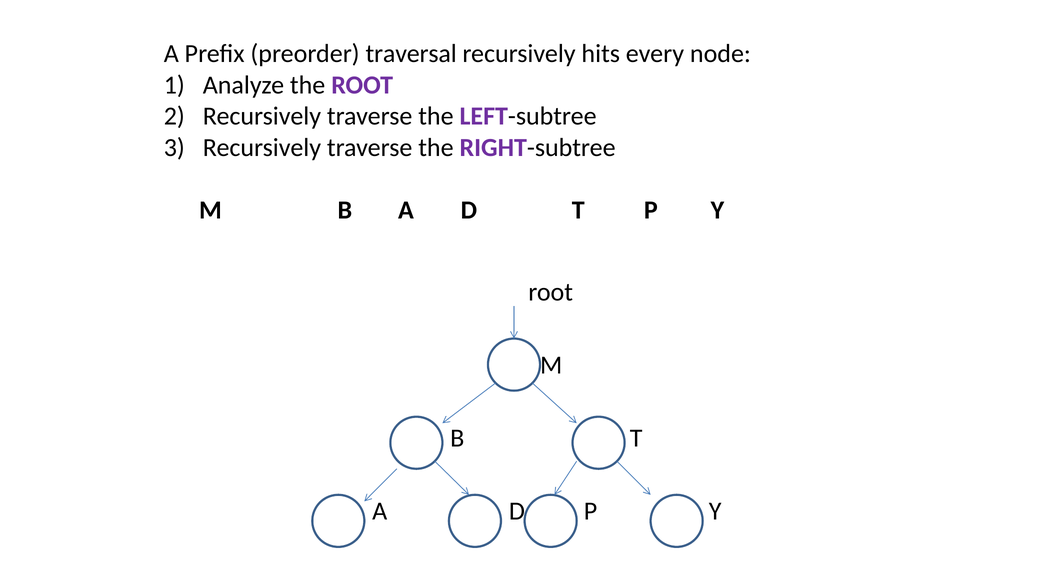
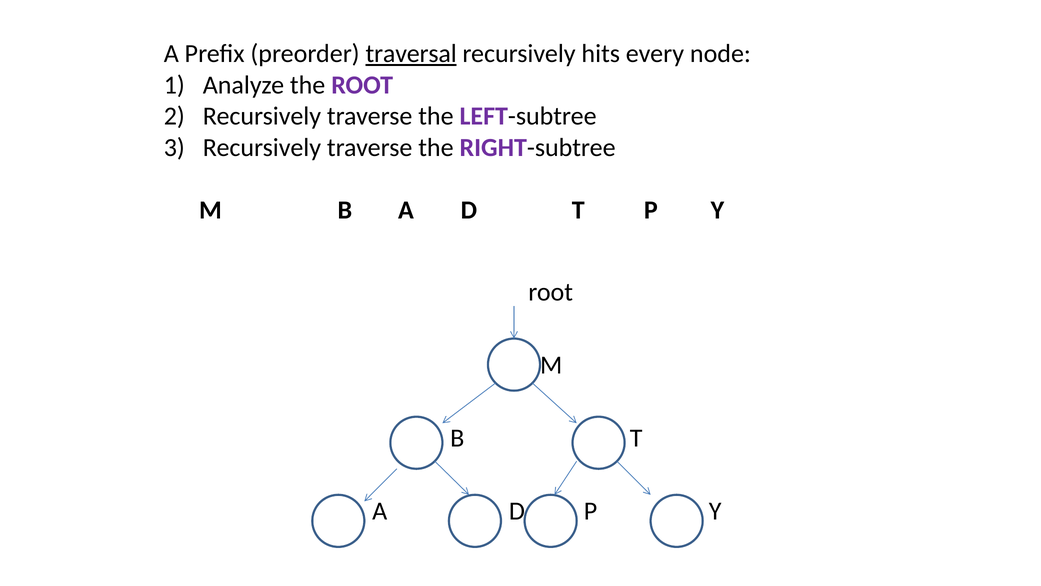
traversal underline: none -> present
